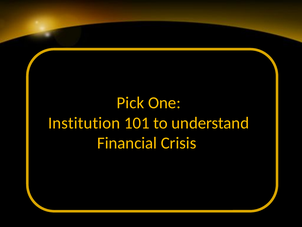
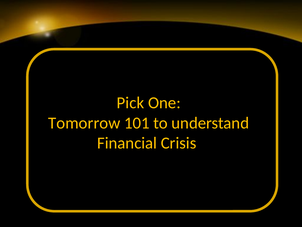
Institution: Institution -> Tomorrow
